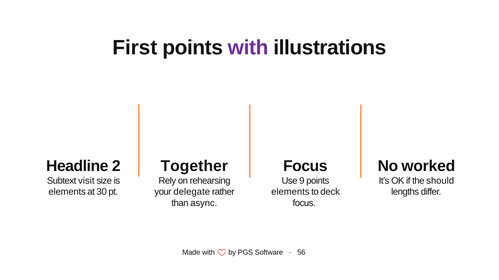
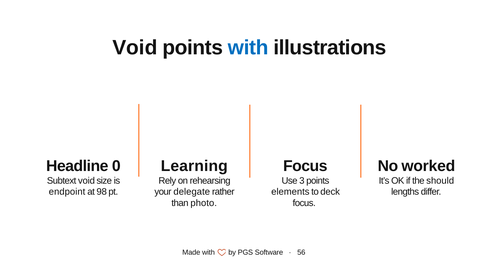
First at (135, 48): First -> Void
with at (248, 48) colour: purple -> blue
2: 2 -> 0
Together: Together -> Learning
Subtext visit: visit -> void
9: 9 -> 3
elements at (67, 192): elements -> endpoint
30: 30 -> 98
async: async -> photo
